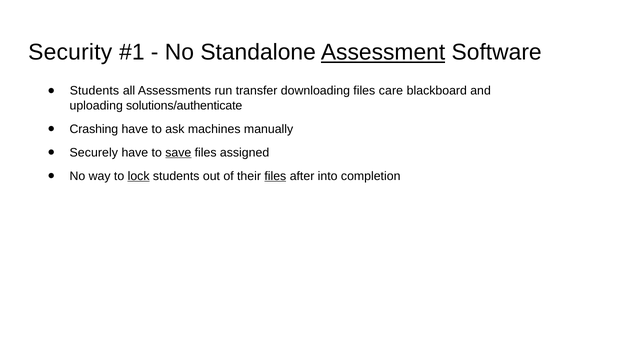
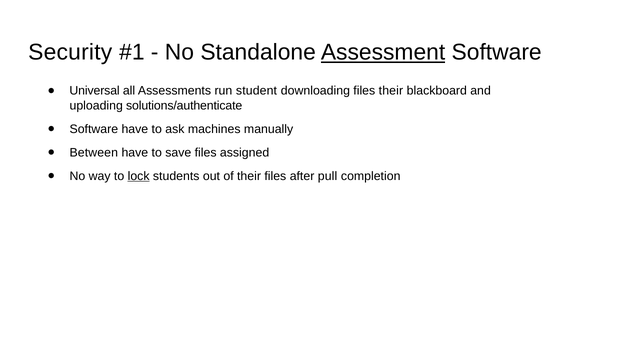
Students at (94, 91): Students -> Universal
transfer: transfer -> student
files care: care -> their
Crashing at (94, 129): Crashing -> Software
Securely: Securely -> Between
save underline: present -> none
files at (275, 176) underline: present -> none
into: into -> pull
